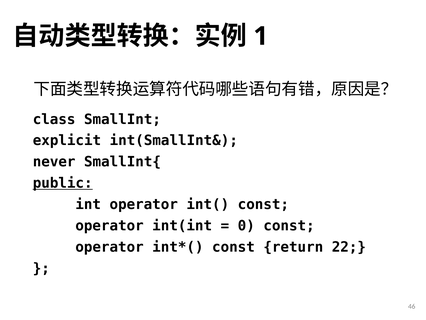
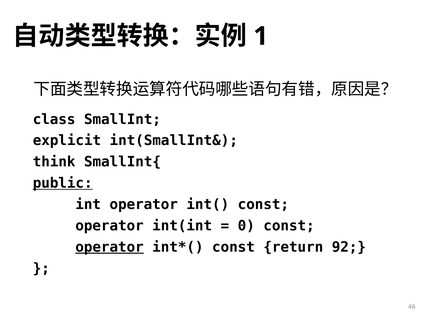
never: never -> think
operator at (110, 247) underline: none -> present
22: 22 -> 92
